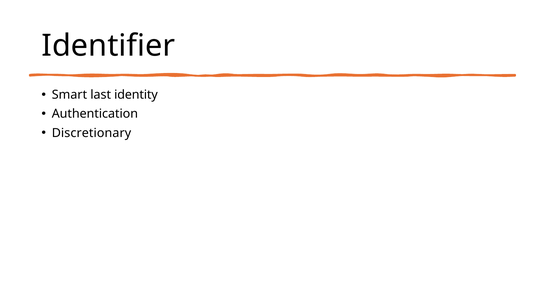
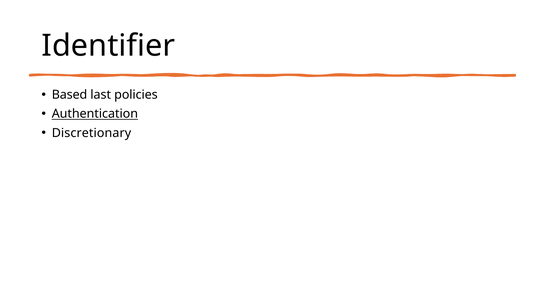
Smart: Smart -> Based
identity: identity -> policies
Authentication underline: none -> present
